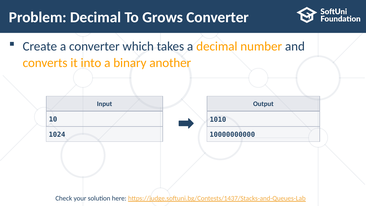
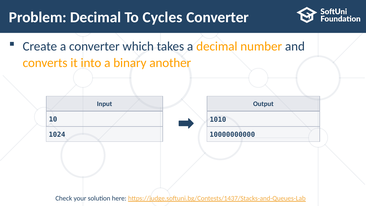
Grows: Grows -> Cycles
